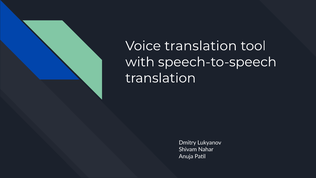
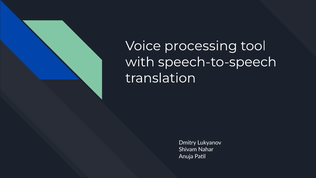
Voice translation: translation -> processing
